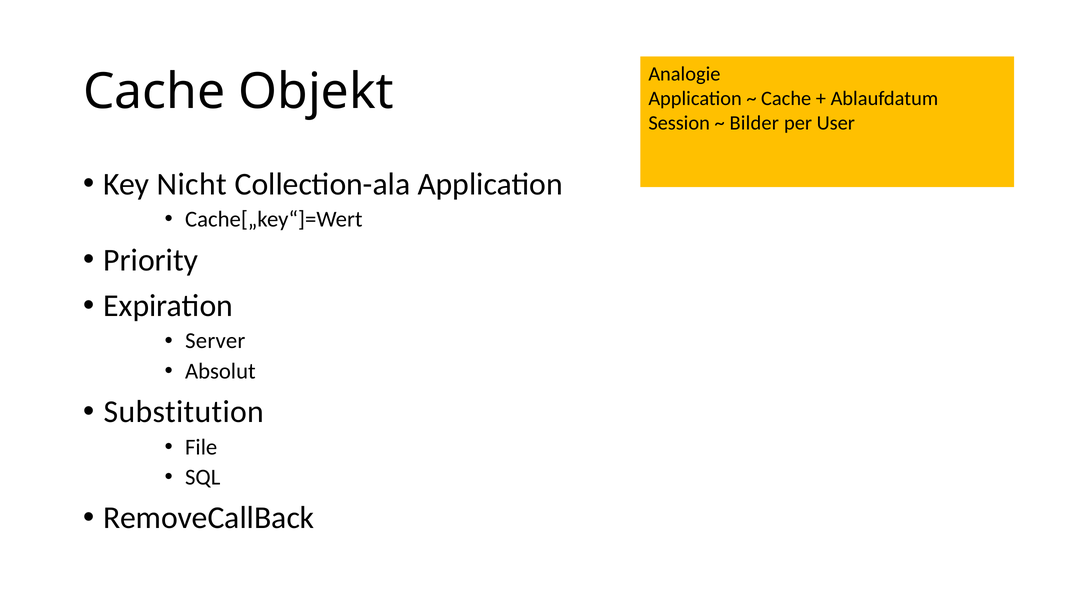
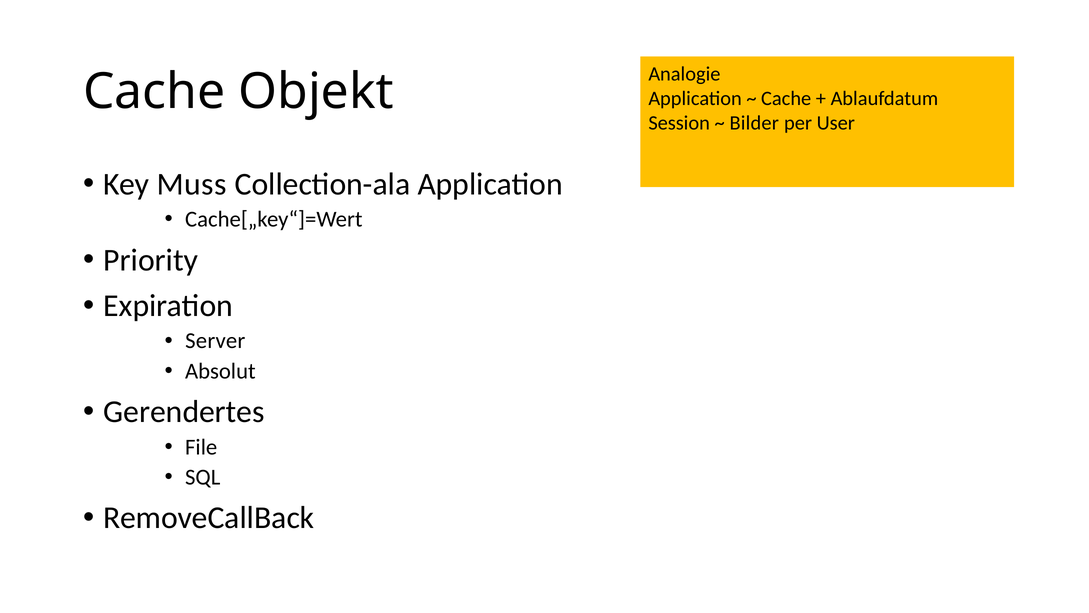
Nicht: Nicht -> Muss
Substitution: Substitution -> Gerendertes
